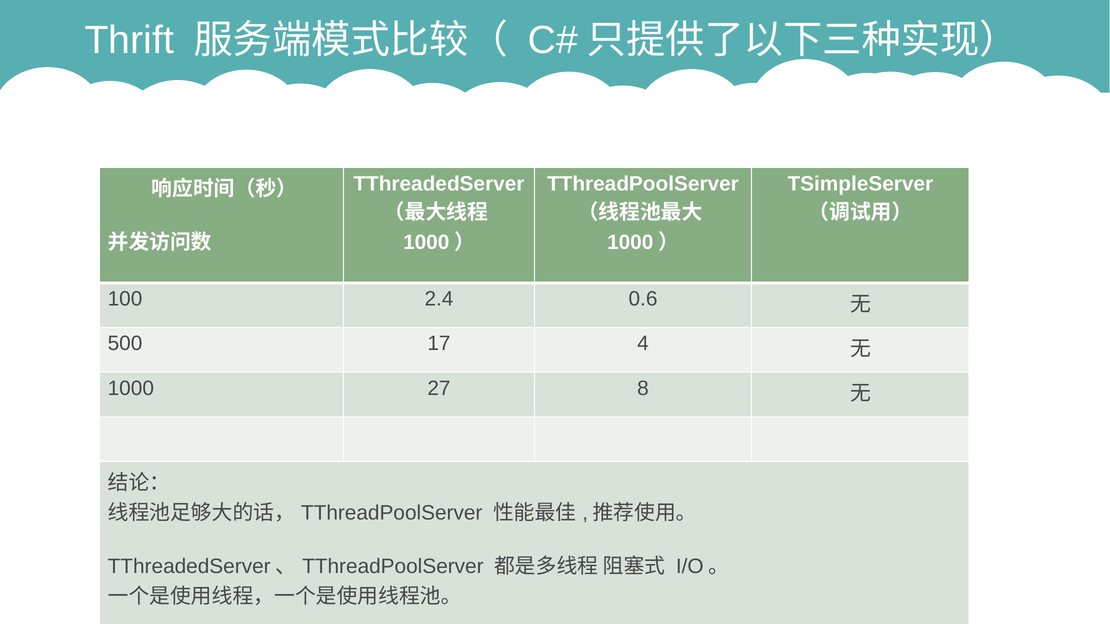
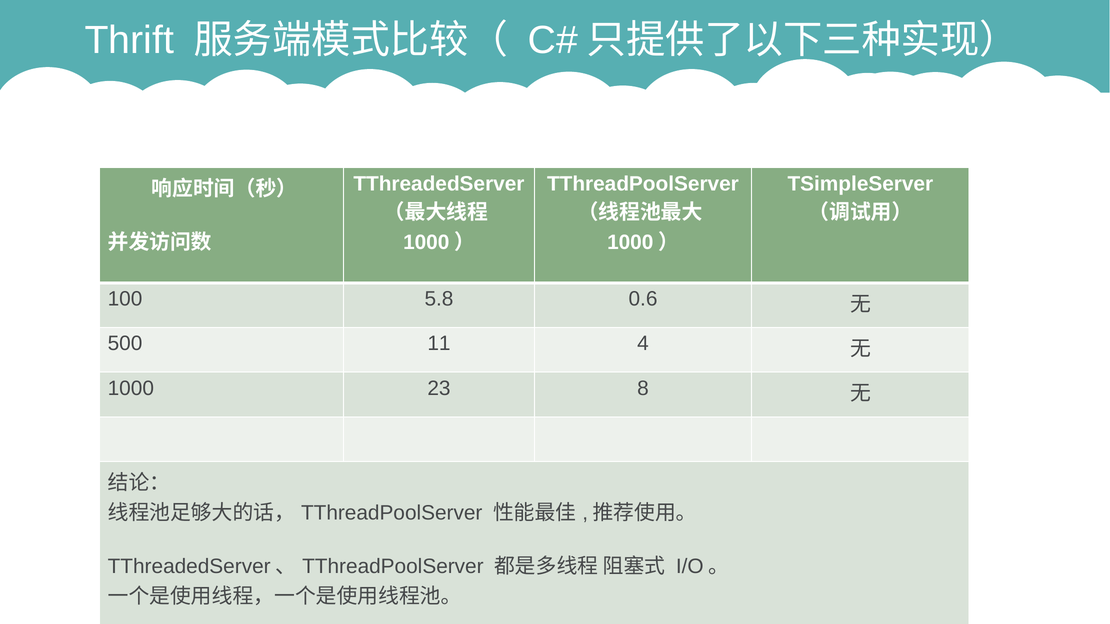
2.4: 2.4 -> 5.8
17: 17 -> 11
27: 27 -> 23
